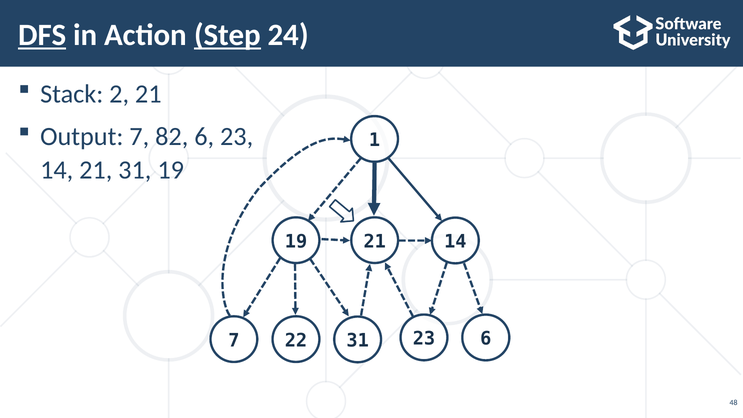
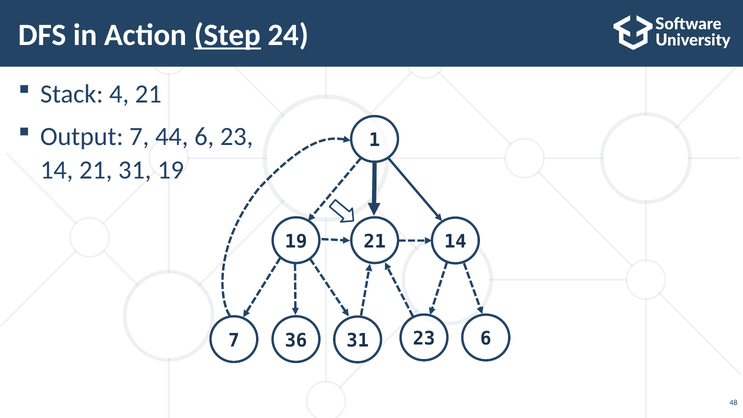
DFS underline: present -> none
2: 2 -> 4
82: 82 -> 44
22: 22 -> 36
